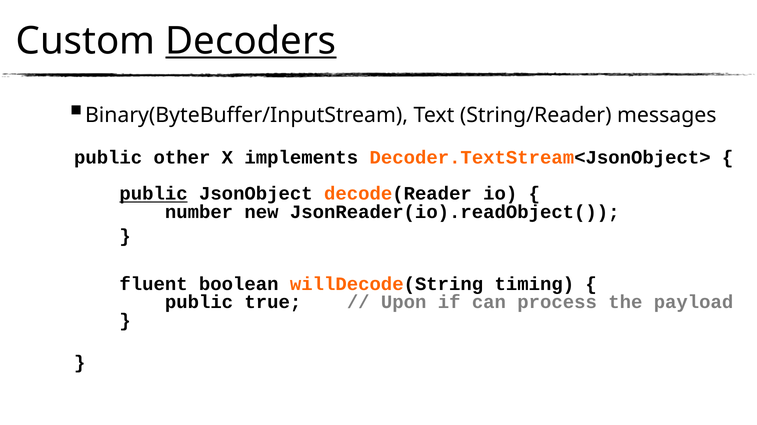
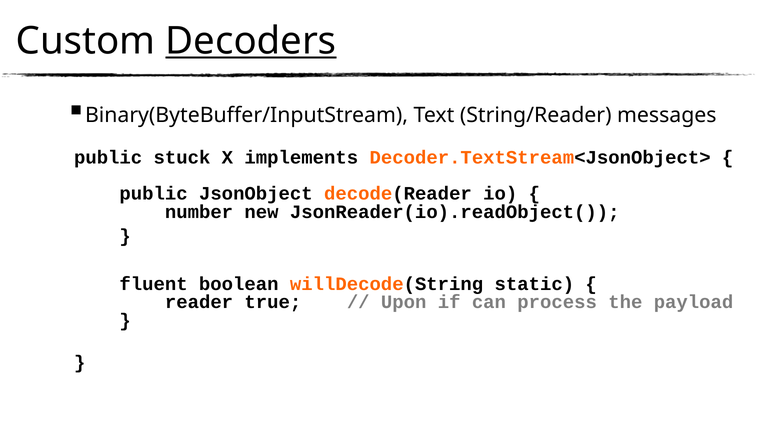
other: other -> stuck
public at (154, 194) underline: present -> none
timing: timing -> static
public at (199, 303): public -> reader
